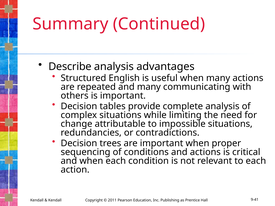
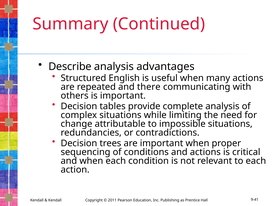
and many: many -> there
